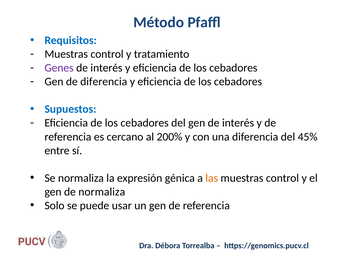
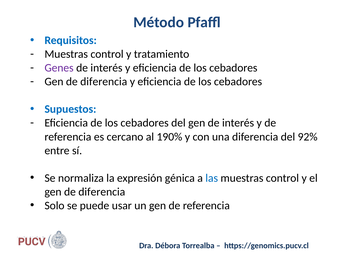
200%: 200% -> 190%
45%: 45% -> 92%
las colour: orange -> blue
normaliza at (102, 192): normaliza -> diferencia
